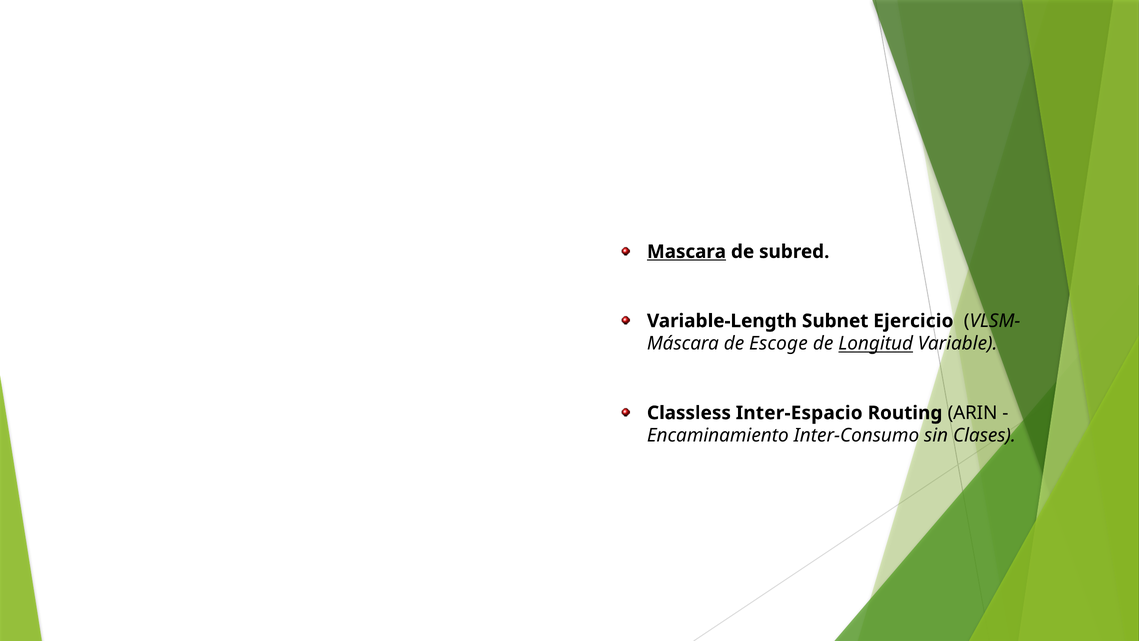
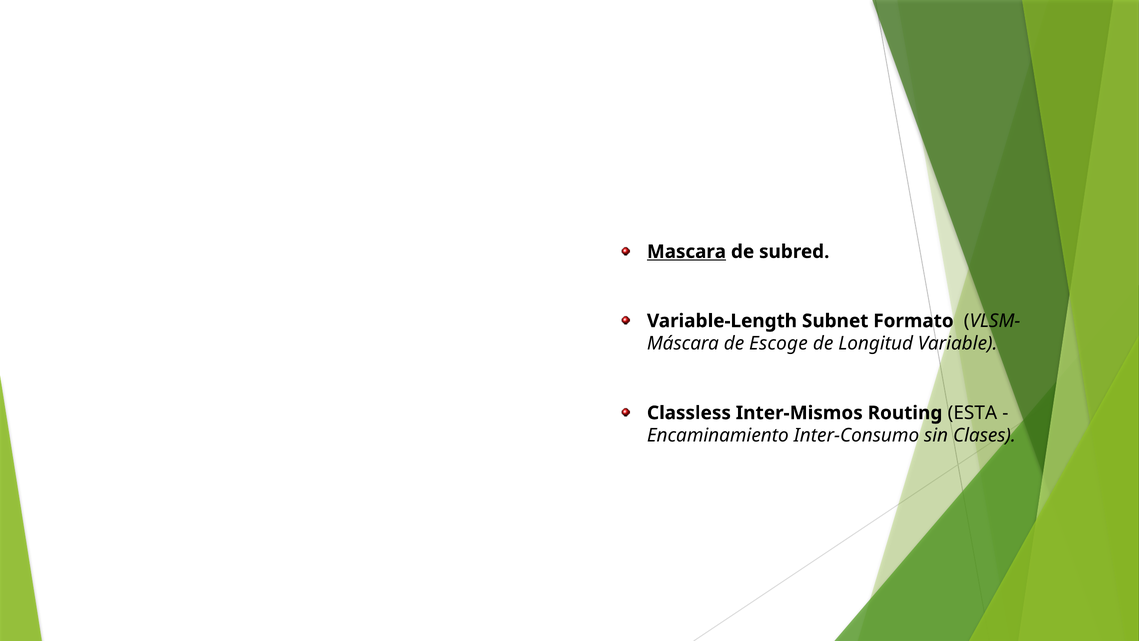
Ejercicio: Ejercicio -> Formato
Longitud underline: present -> none
Inter-Espacio: Inter-Espacio -> Inter-Mismos
ARIN: ARIN -> ESTA
